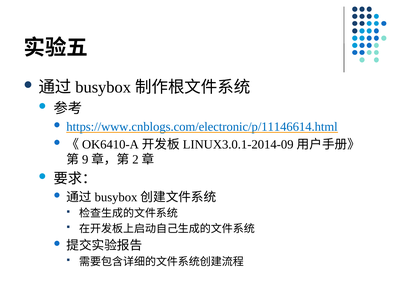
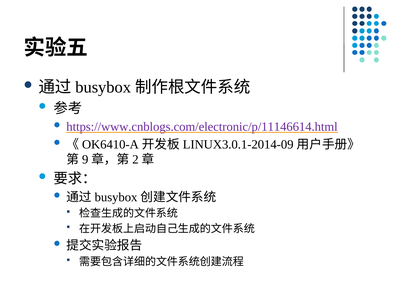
https://www.cnblogs.com/electronic/p/11146614.html colour: blue -> purple
